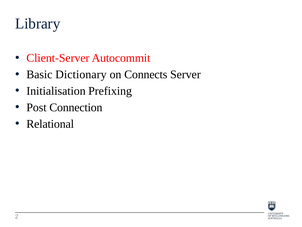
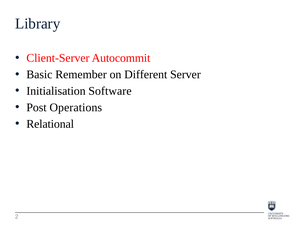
Dictionary: Dictionary -> Remember
Connects: Connects -> Different
Prefixing: Prefixing -> Software
Connection: Connection -> Operations
